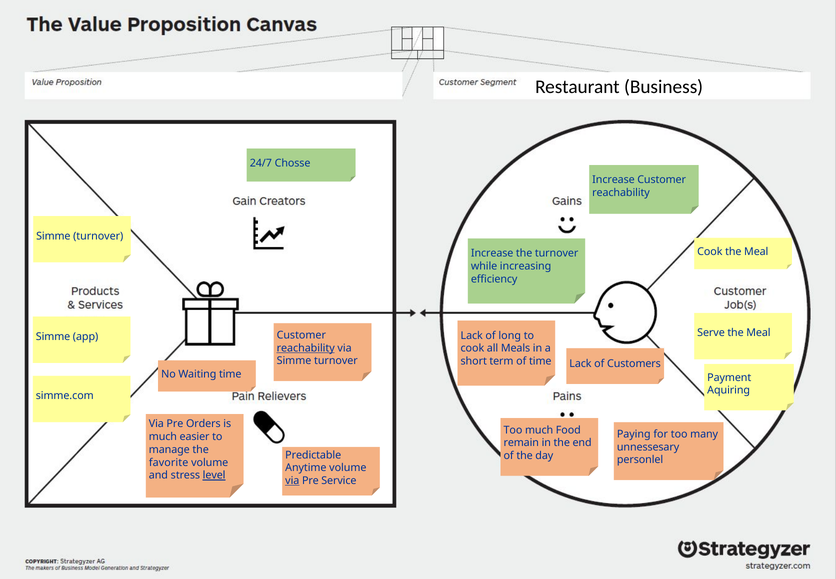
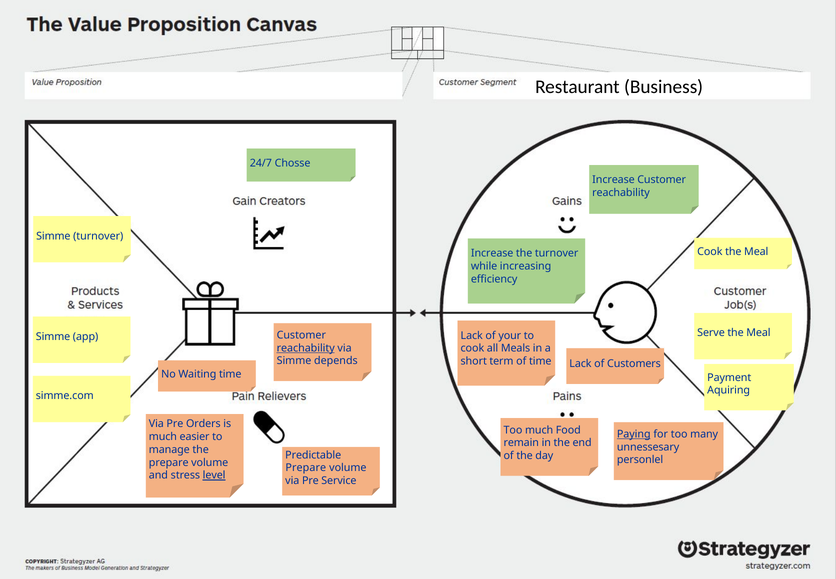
long: long -> your
turnover at (336, 361): turnover -> depends
Paying underline: none -> present
favorite at (169, 462): favorite -> prepare
Anytime at (306, 468): Anytime -> Prepare
via at (292, 481) underline: present -> none
